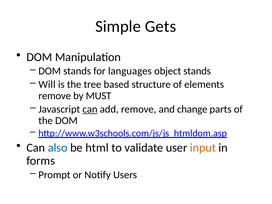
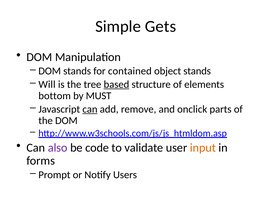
languages: languages -> contained
based underline: none -> present
remove at (55, 96): remove -> bottom
change: change -> onclick
also colour: blue -> purple
html: html -> code
